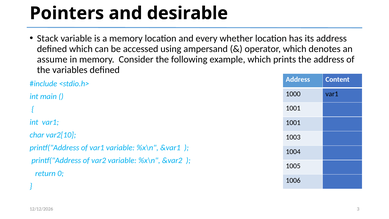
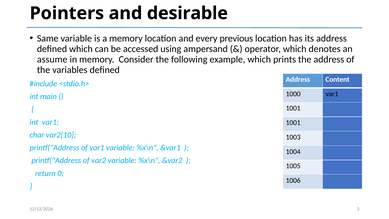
Stack: Stack -> Same
whether: whether -> previous
